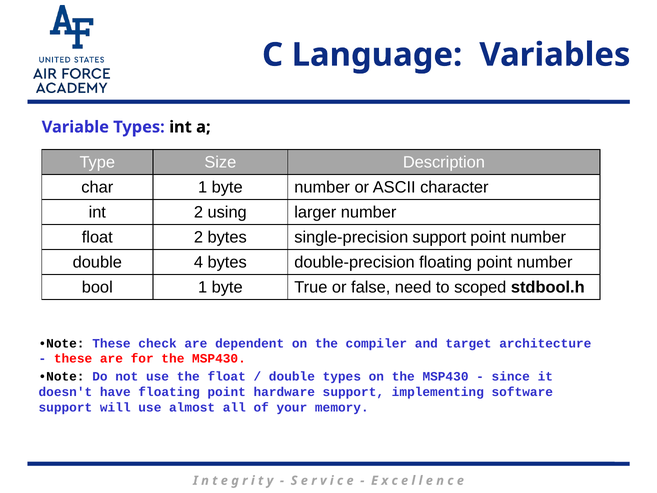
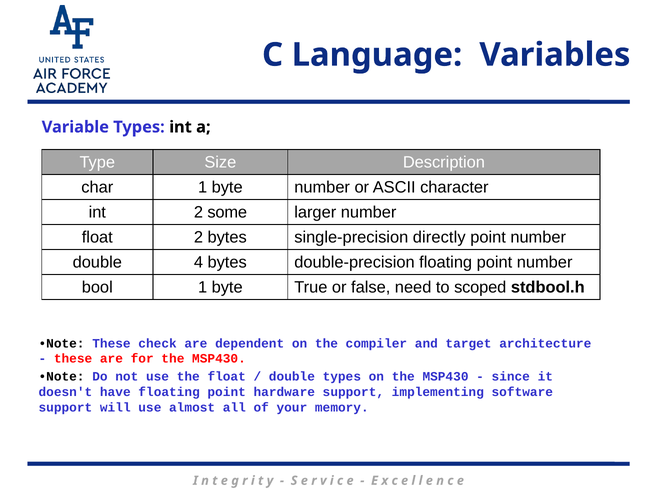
using: using -> some
single-precision support: support -> directly
